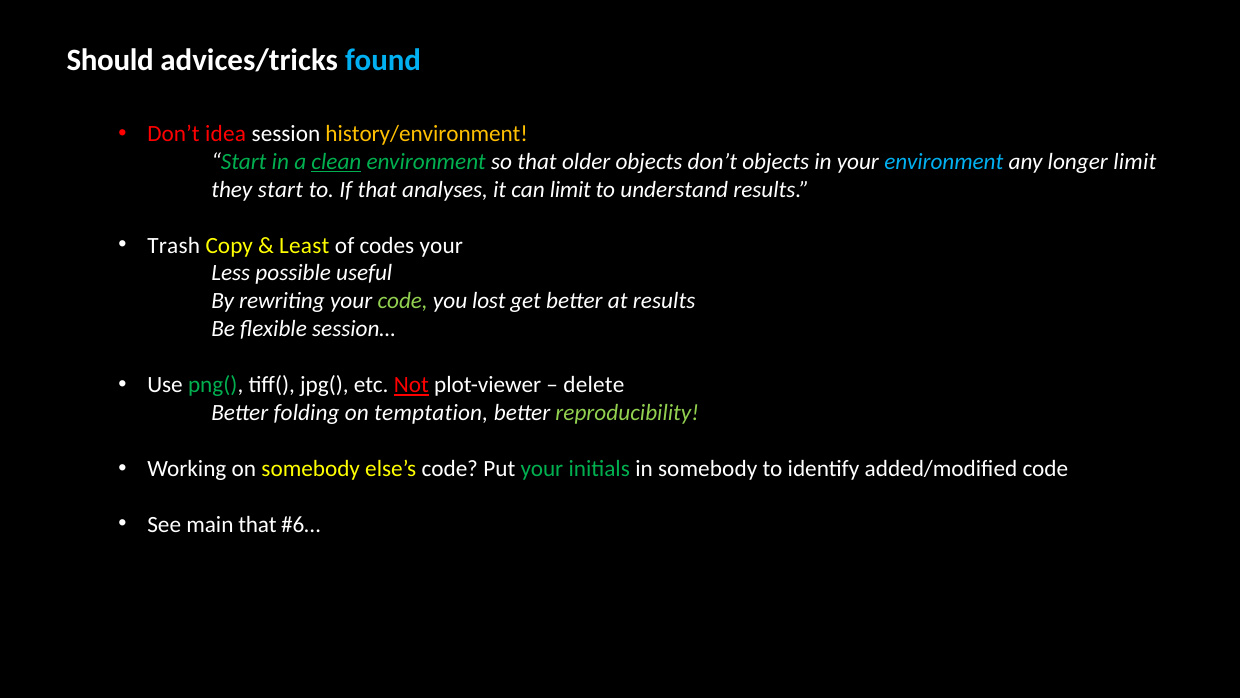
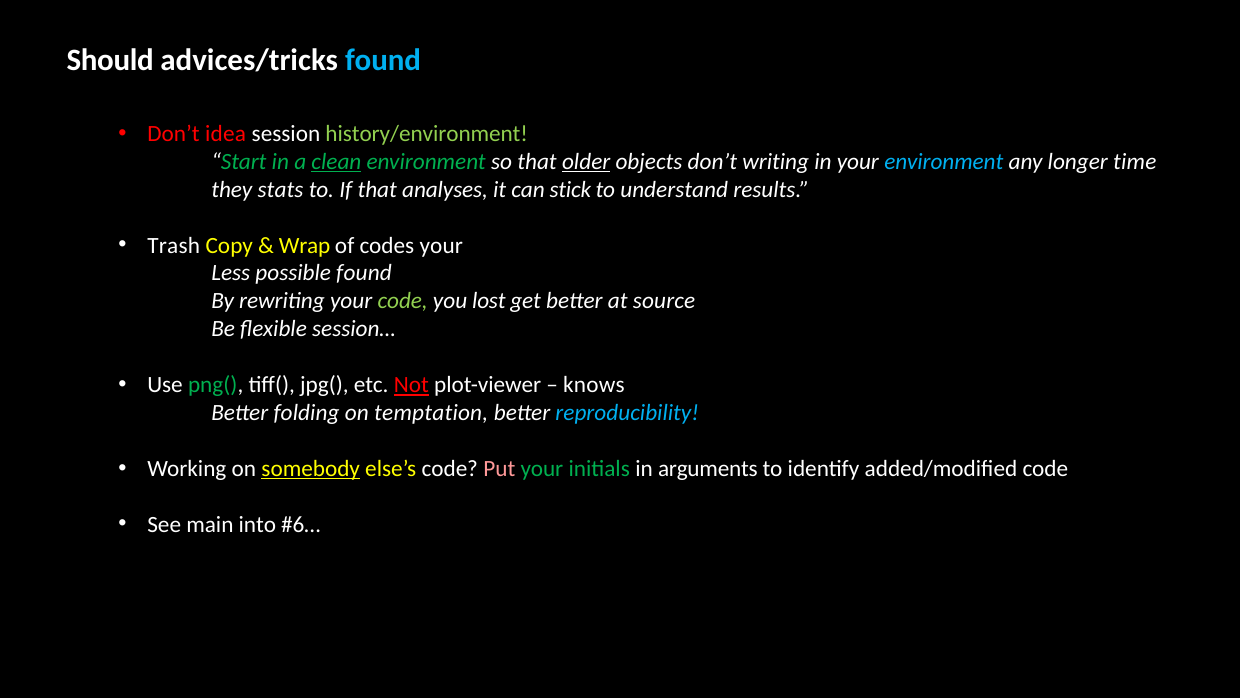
history/environment colour: yellow -> light green
older underline: none -> present
don’t objects: objects -> writing
longer limit: limit -> time
they start: start -> stats
can limit: limit -> stick
Least: Least -> Wrap
possible useful: useful -> found
at results: results -> source
delete: delete -> knows
reproducibility colour: light green -> light blue
somebody at (311, 468) underline: none -> present
Put colour: white -> pink
in somebody: somebody -> arguments
main that: that -> into
